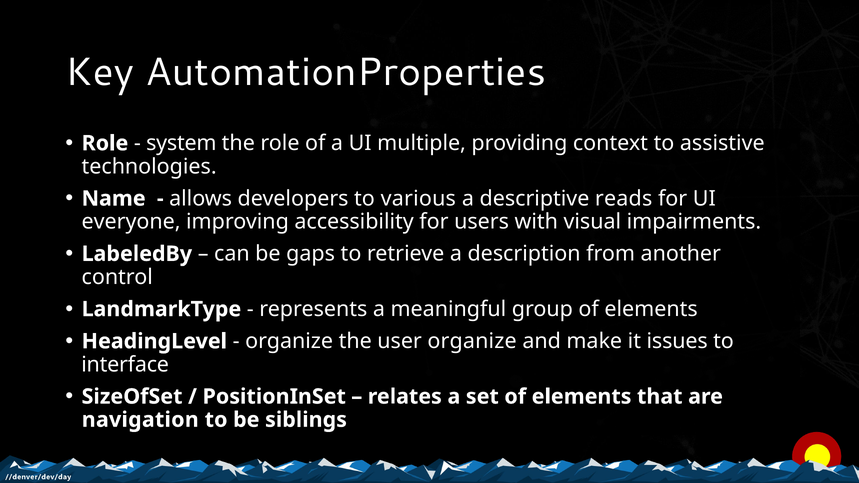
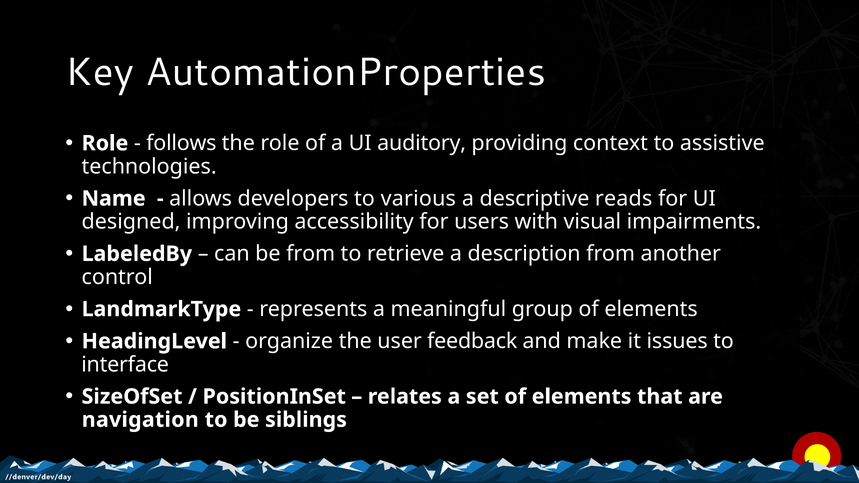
system: system -> follows
multiple: multiple -> auditory
everyone: everyone -> designed
be gaps: gaps -> from
user organize: organize -> feedback
